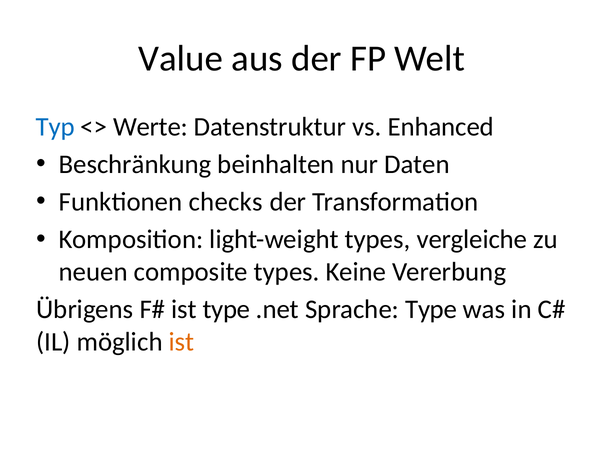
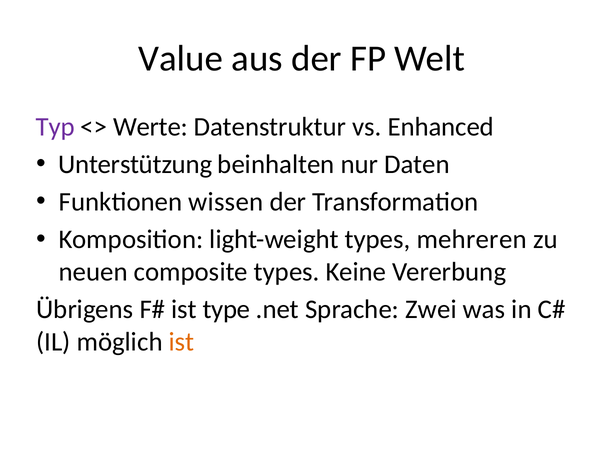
Typ colour: blue -> purple
Beschränkung: Beschränkung -> Unterstützung
checks: checks -> wissen
vergleiche: vergleiche -> mehreren
Sprache Type: Type -> Zwei
